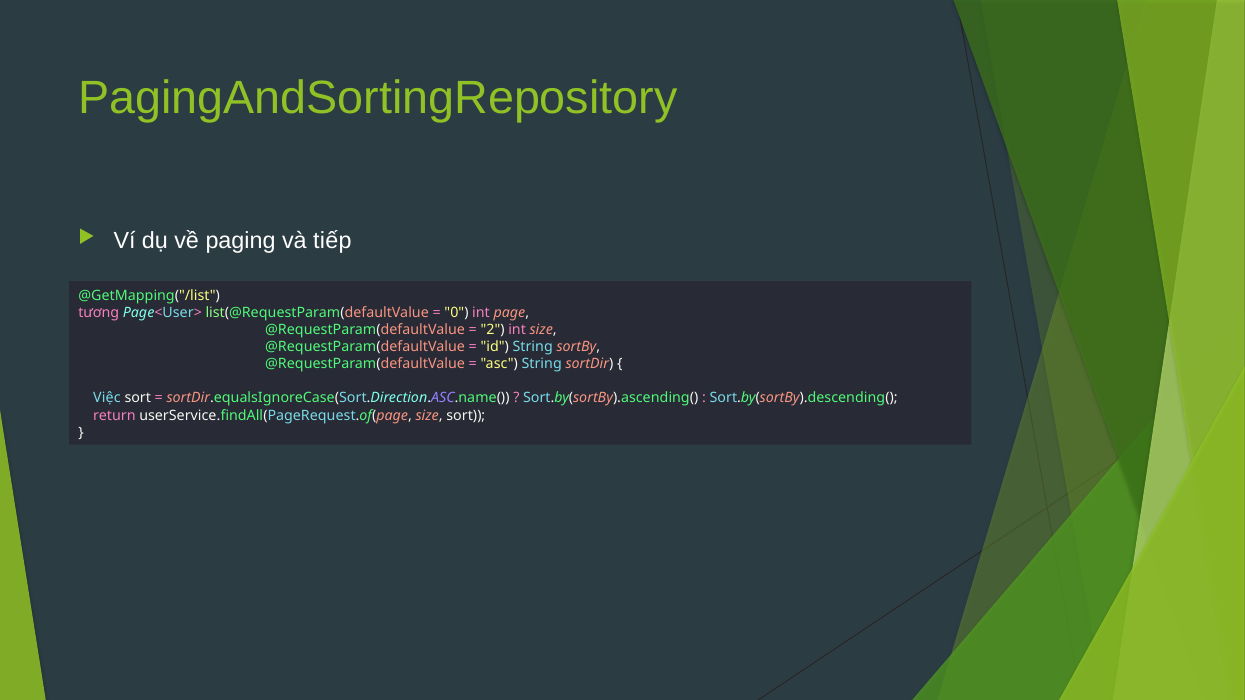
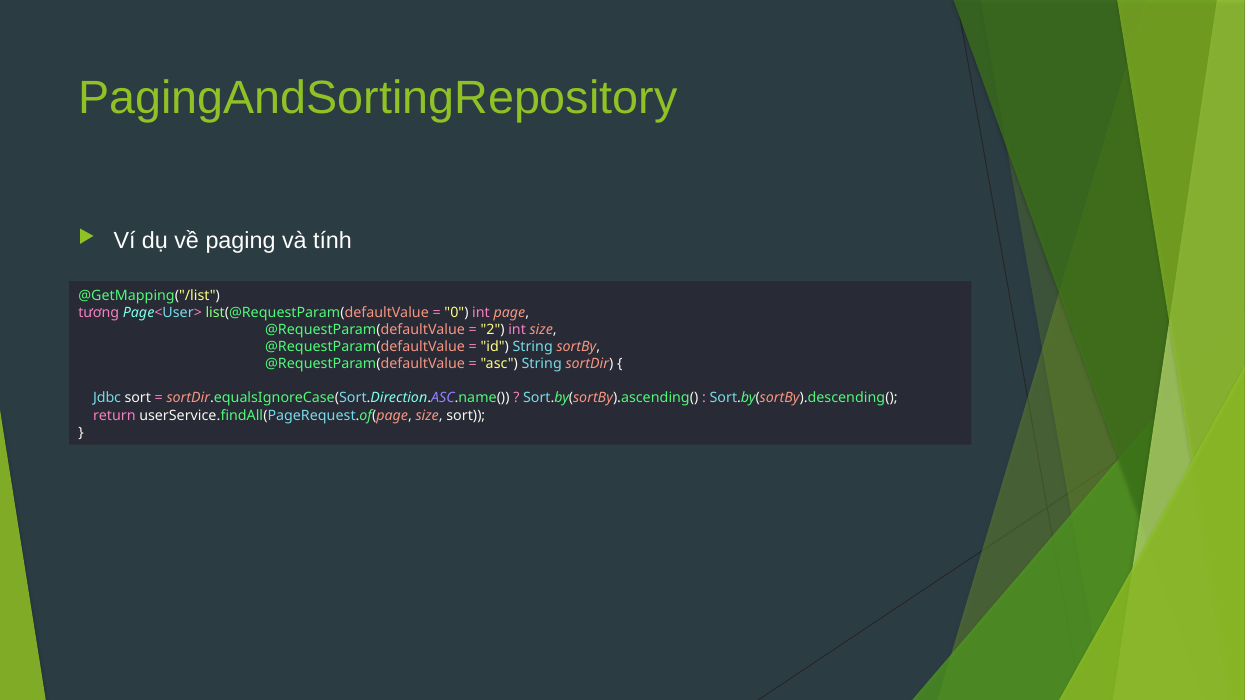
tiếp: tiếp -> tính
Việc: Việc -> Jdbc
